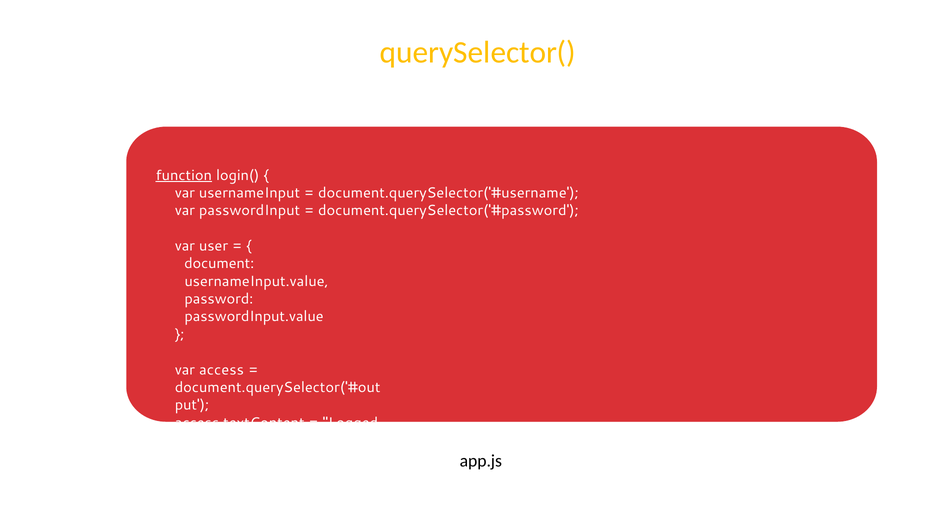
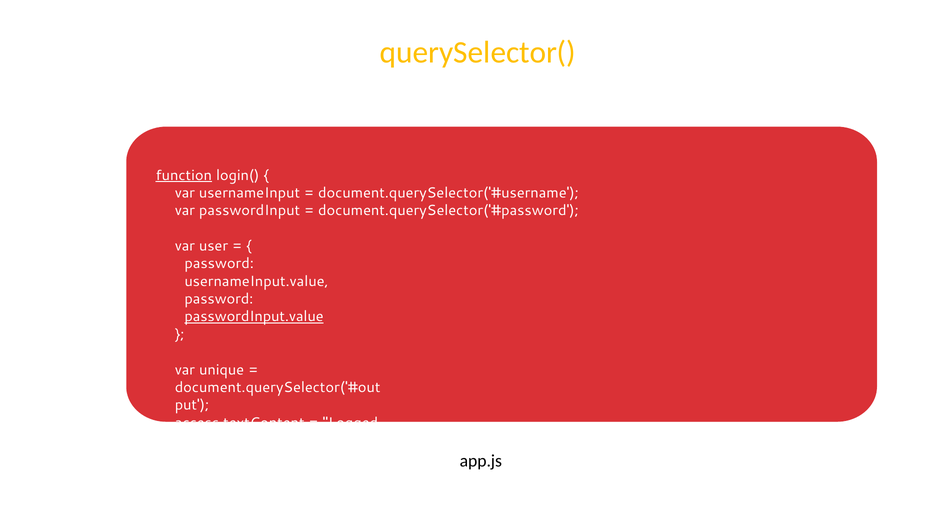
document at (219, 264): document -> password
passwordInput.value underline: none -> present
access: access -> unique
